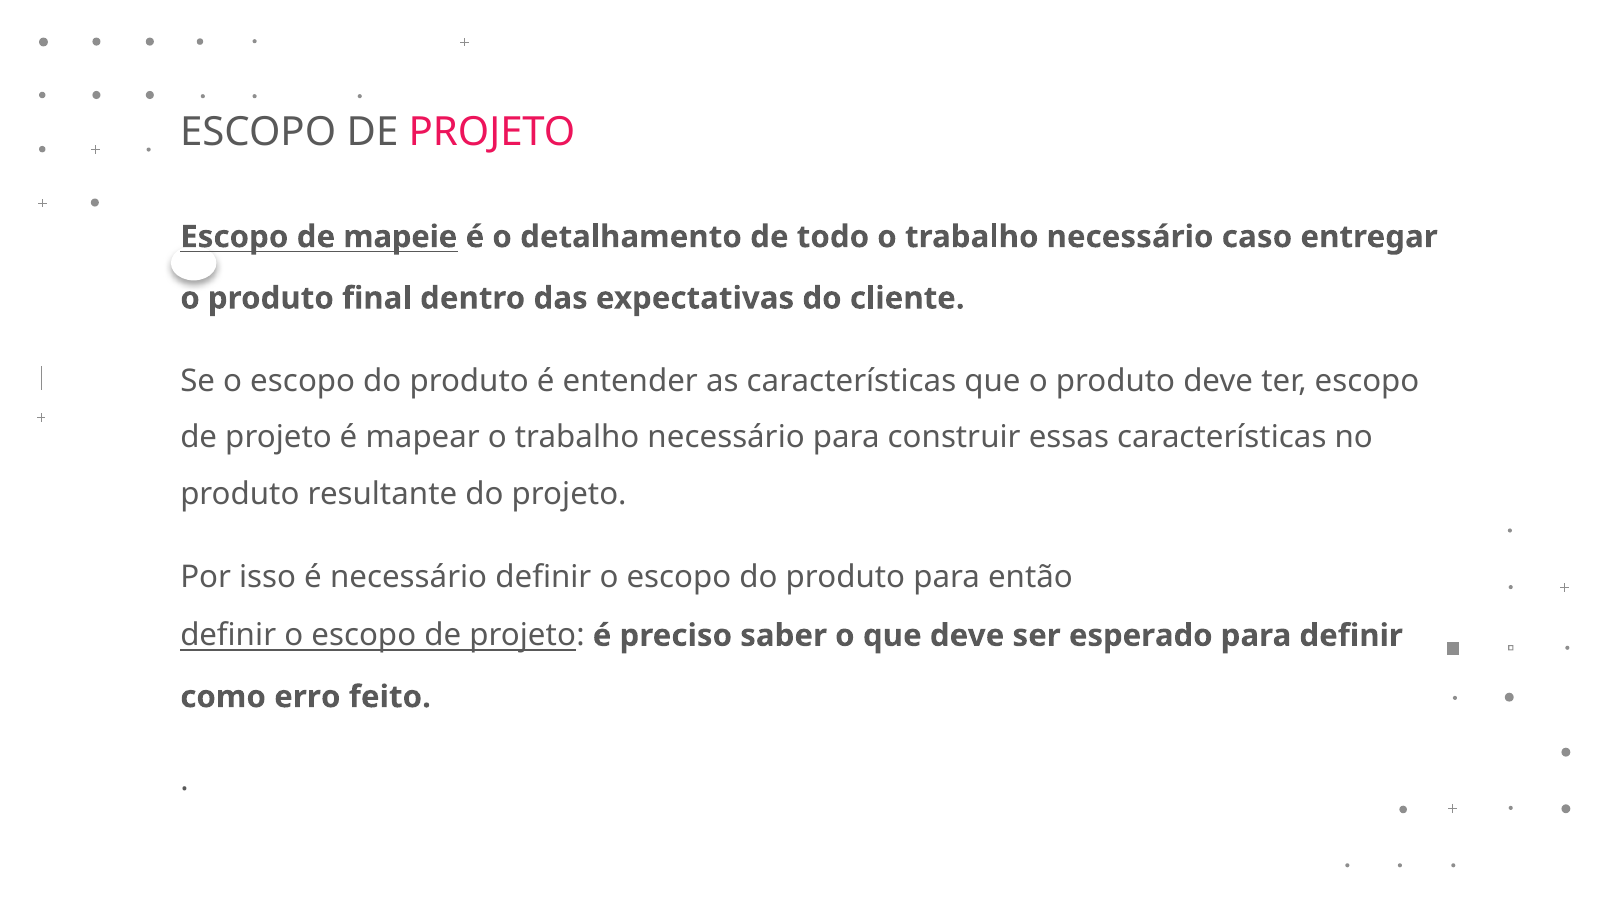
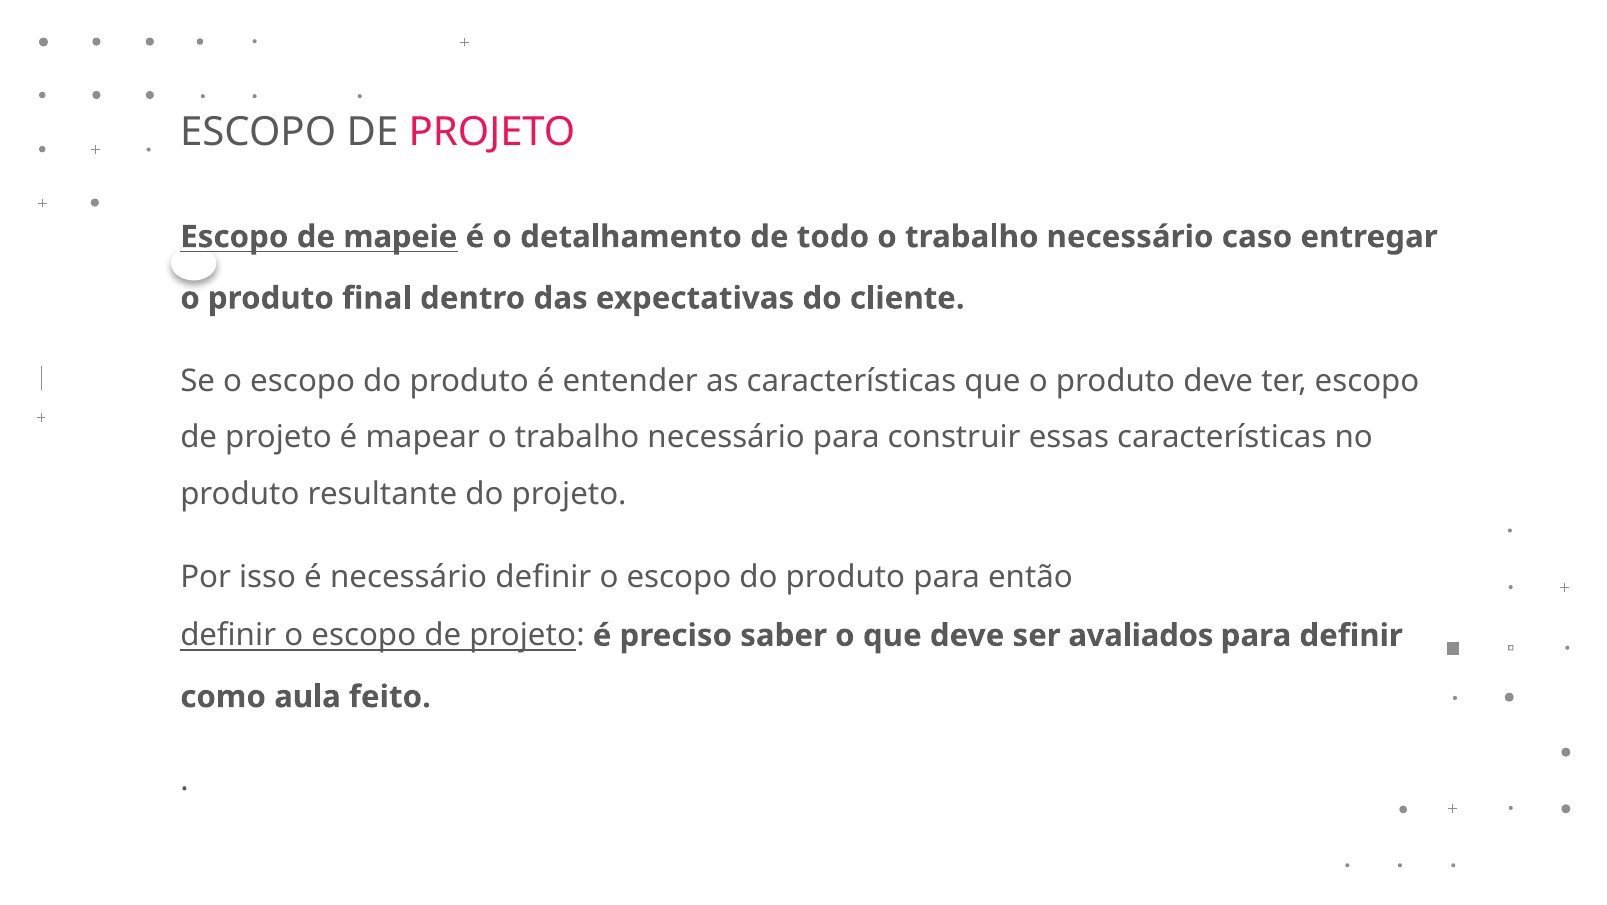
esperado: esperado -> avaliados
erro: erro -> aula
